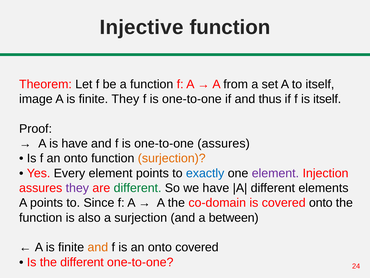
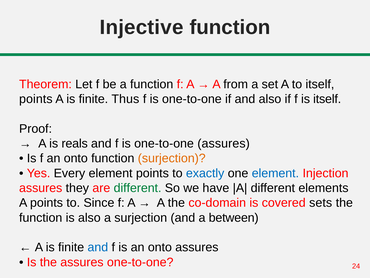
image at (36, 99): image -> points
finite They: They -> Thus
and thus: thus -> also
is have: have -> reals
element at (275, 173) colour: purple -> blue
they at (77, 188) colour: purple -> black
covered onto: onto -> sets
and at (98, 247) colour: orange -> blue
onto covered: covered -> assures
the different: different -> assures
